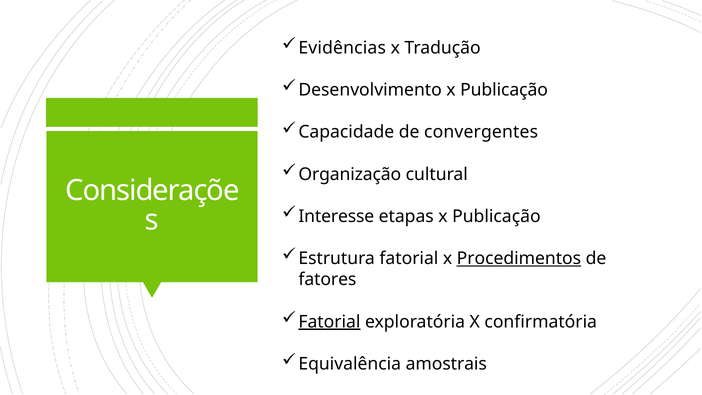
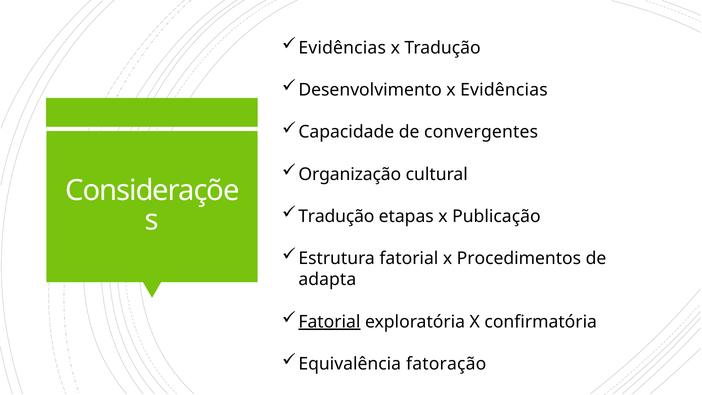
Desenvolvimento x Publicação: Publicação -> Evidências
Interesse at (336, 216): Interesse -> Tradução
Procedimentos underline: present -> none
fatores: fatores -> adapta
amostrais: amostrais -> fatoração
